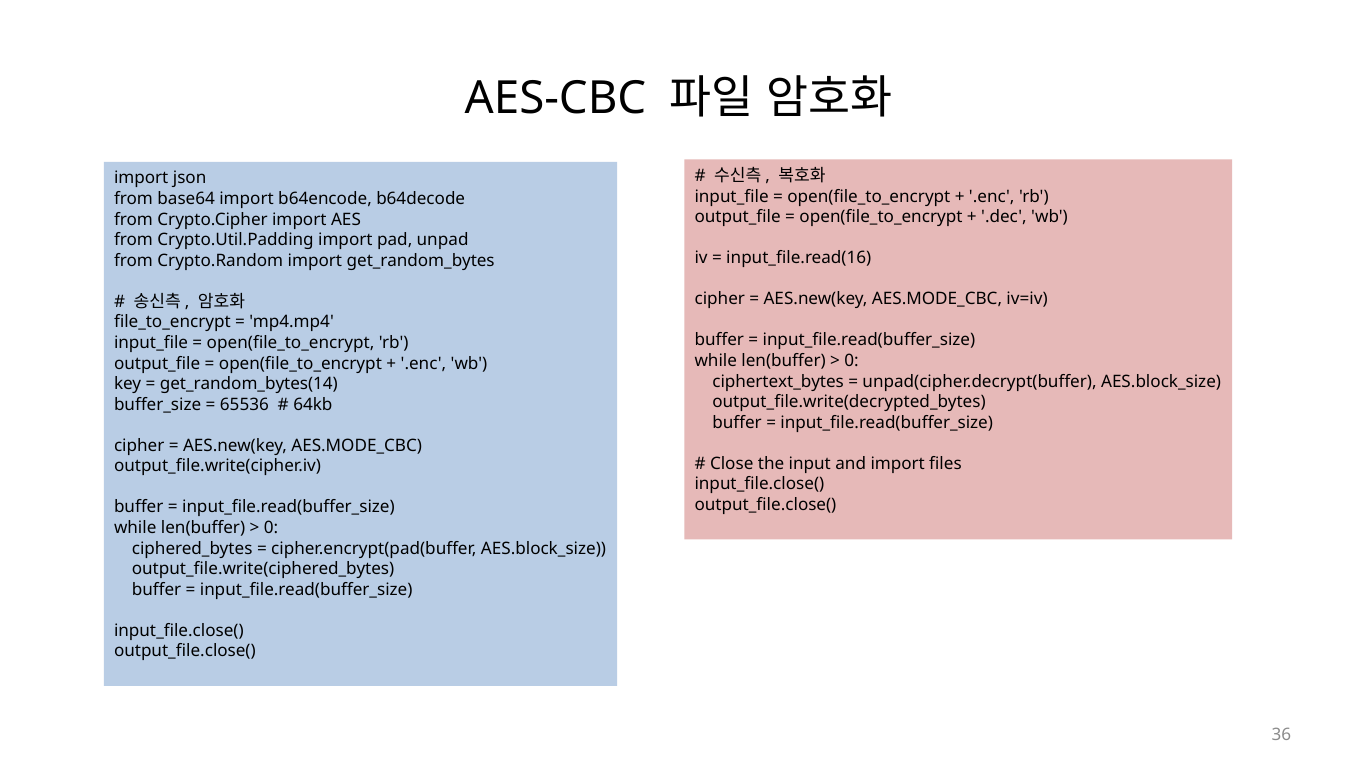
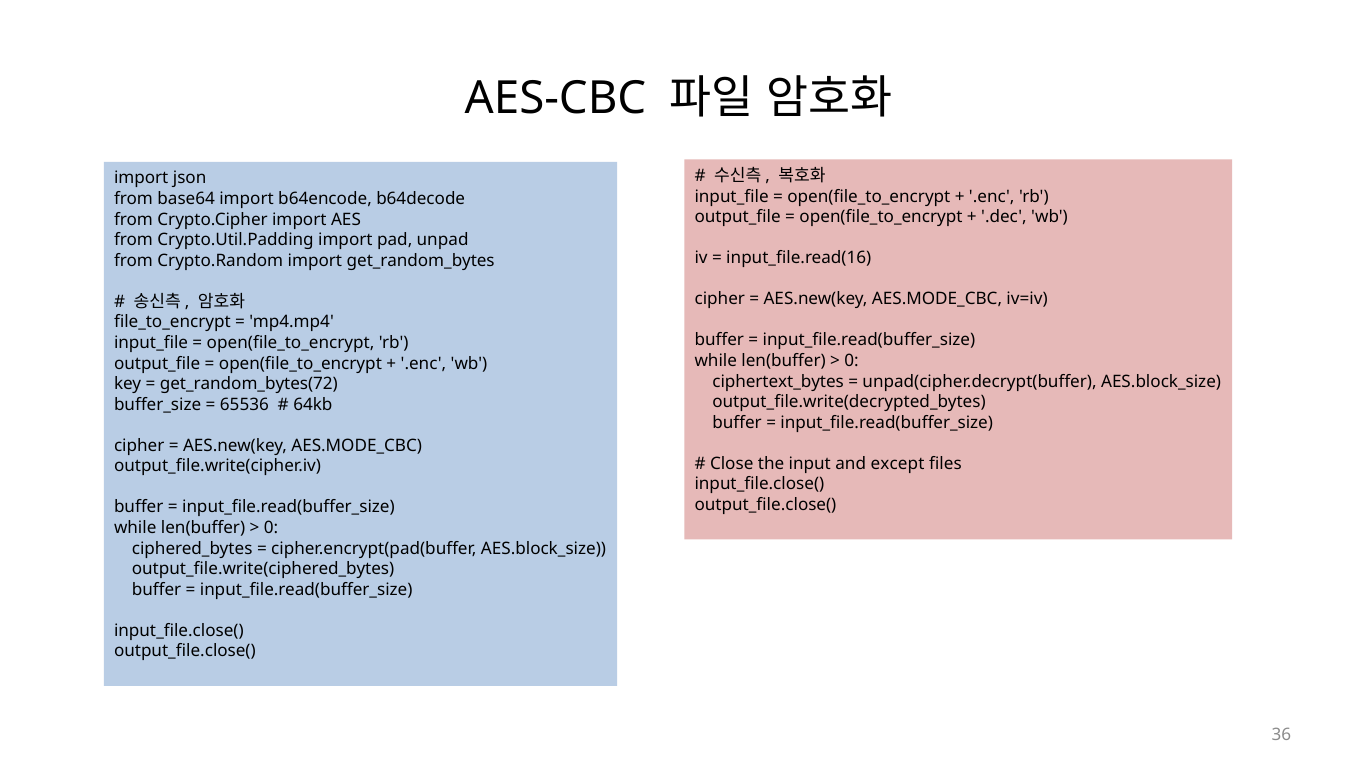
get_random_bytes(14: get_random_bytes(14 -> get_random_bytes(72
and import: import -> except
